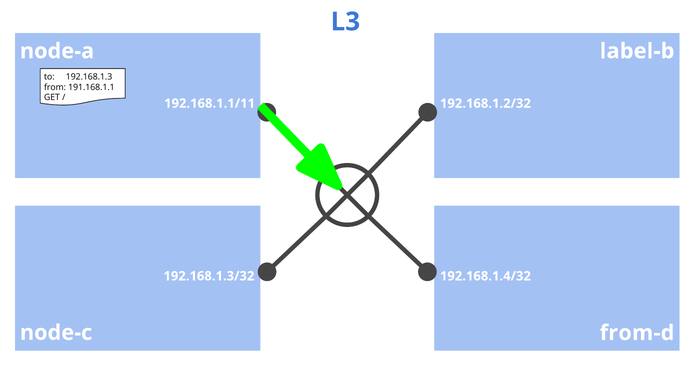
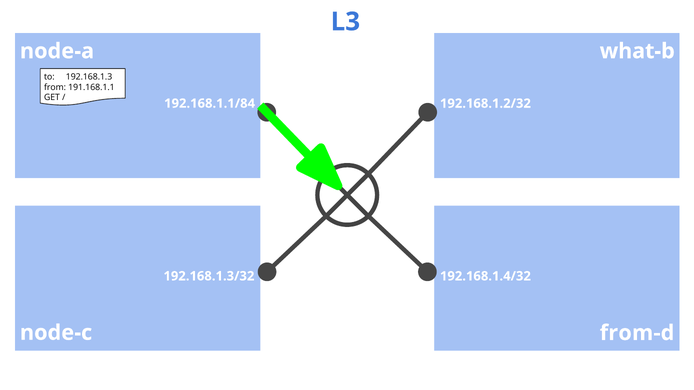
label-b: label-b -> what-b
192.168.1.1/11: 192.168.1.1/11 -> 192.168.1.1/84
